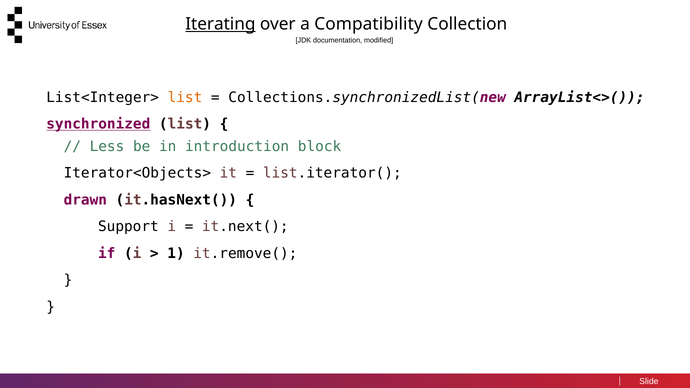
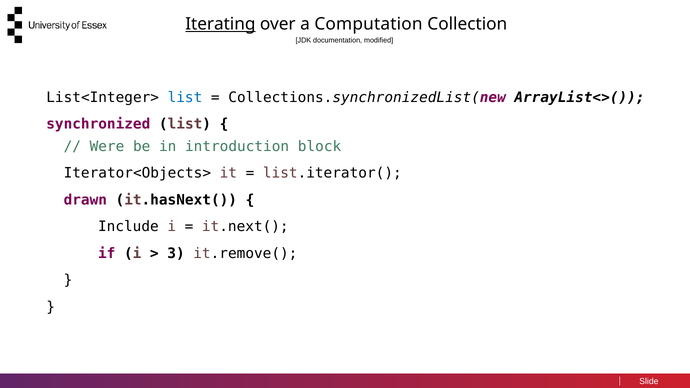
Compatibility: Compatibility -> Computation
list at (185, 97) colour: orange -> blue
synchronized underline: present -> none
Less: Less -> Were
Support: Support -> Include
1: 1 -> 3
